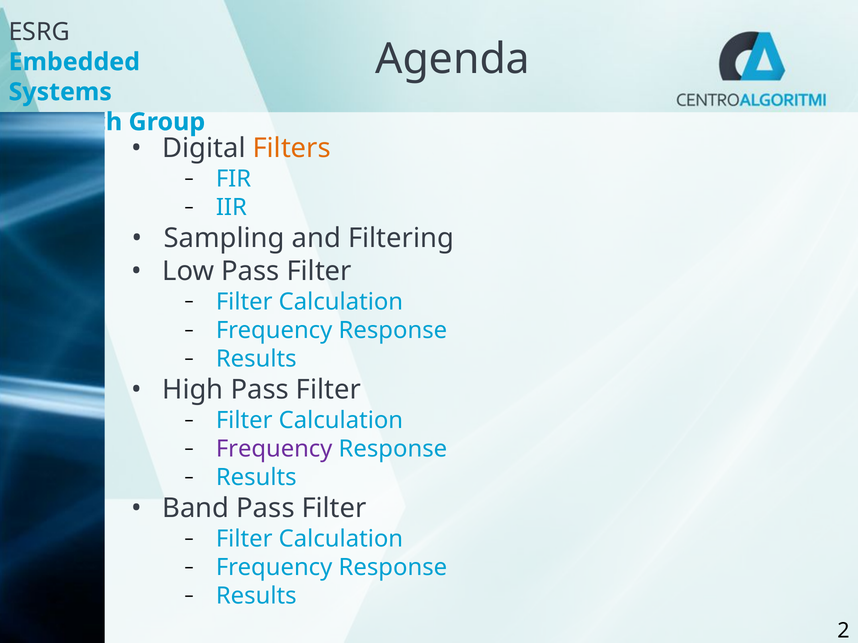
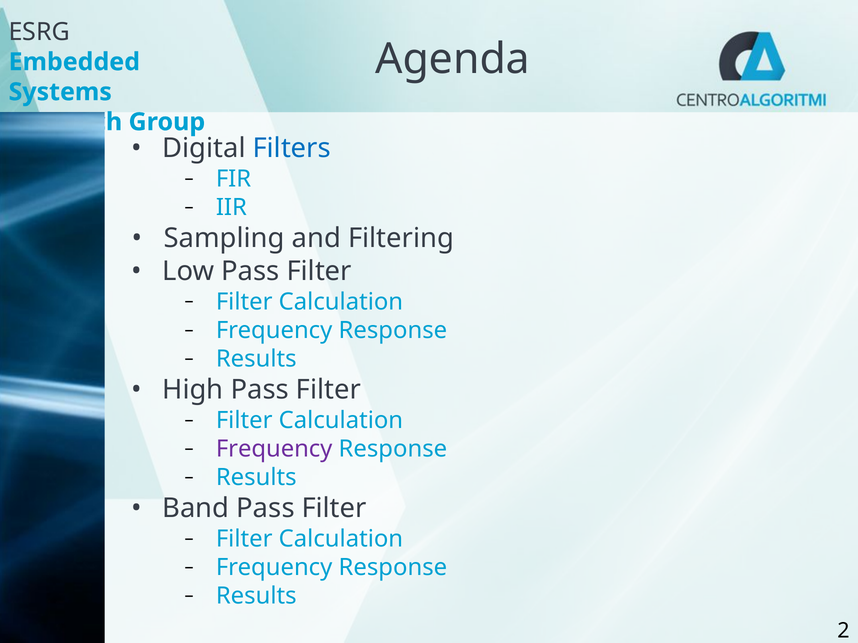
Filters colour: orange -> blue
